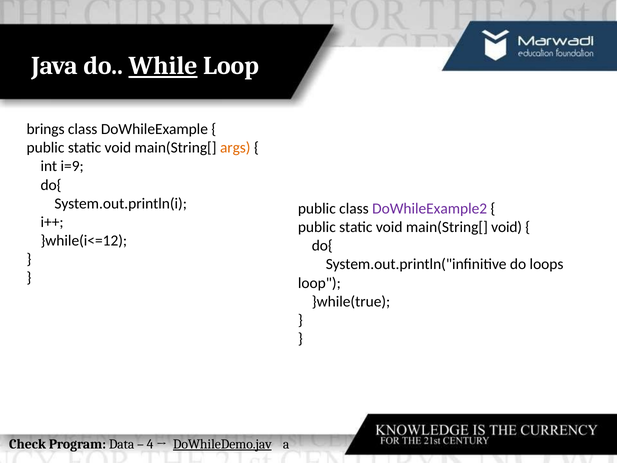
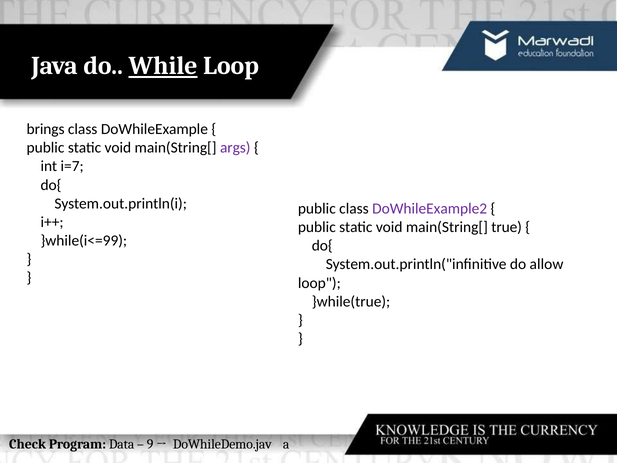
args colour: orange -> purple
i=9: i=9 -> i=7
main(String[ void: void -> true
}while(i<=12: }while(i<=12 -> }while(i<=99
loops: loops -> allow
4: 4 -> 9
DoWhileDemo.jav underline: present -> none
